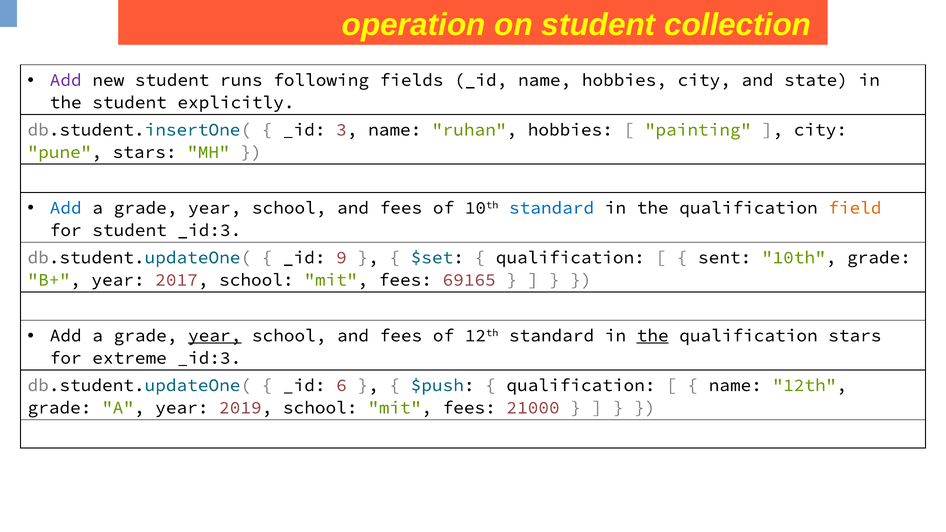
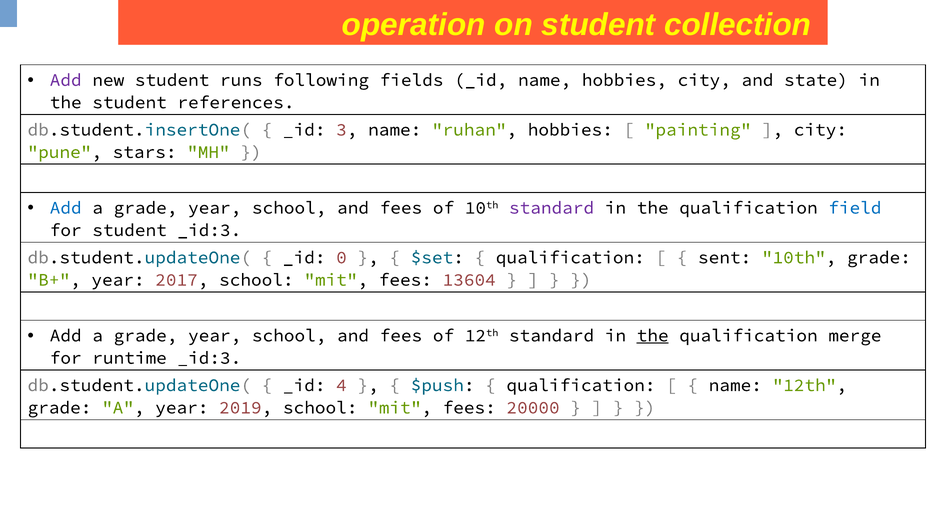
explicitly: explicitly -> references
standard at (552, 208) colour: blue -> purple
field colour: orange -> blue
9: 9 -> 0
69165: 69165 -> 13604
year at (215, 336) underline: present -> none
qualification stars: stars -> merge
extreme: extreme -> runtime
6: 6 -> 4
21000: 21000 -> 20000
